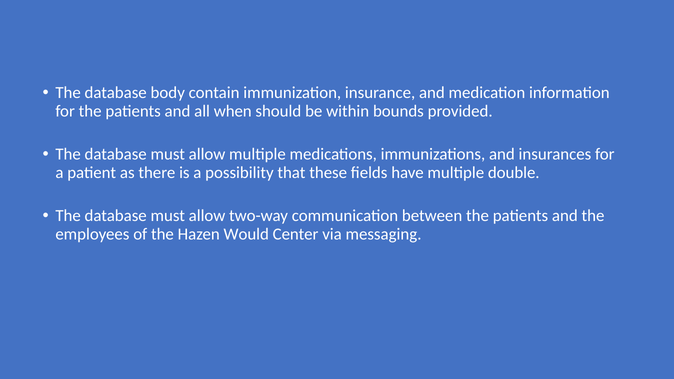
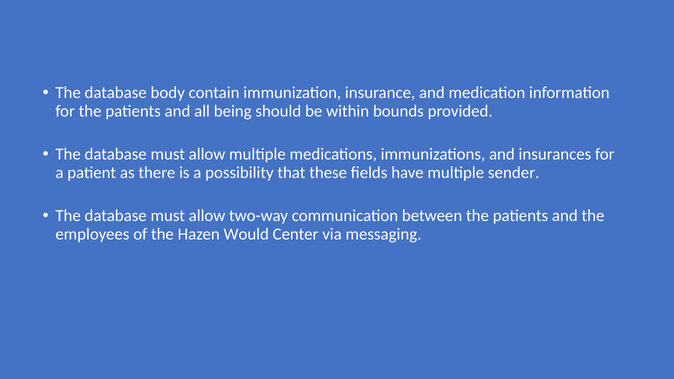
when: when -> being
double: double -> sender
